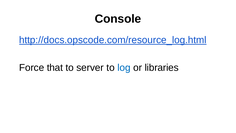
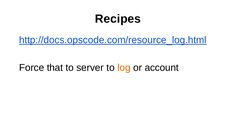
Console: Console -> Recipes
log colour: blue -> orange
libraries: libraries -> account
